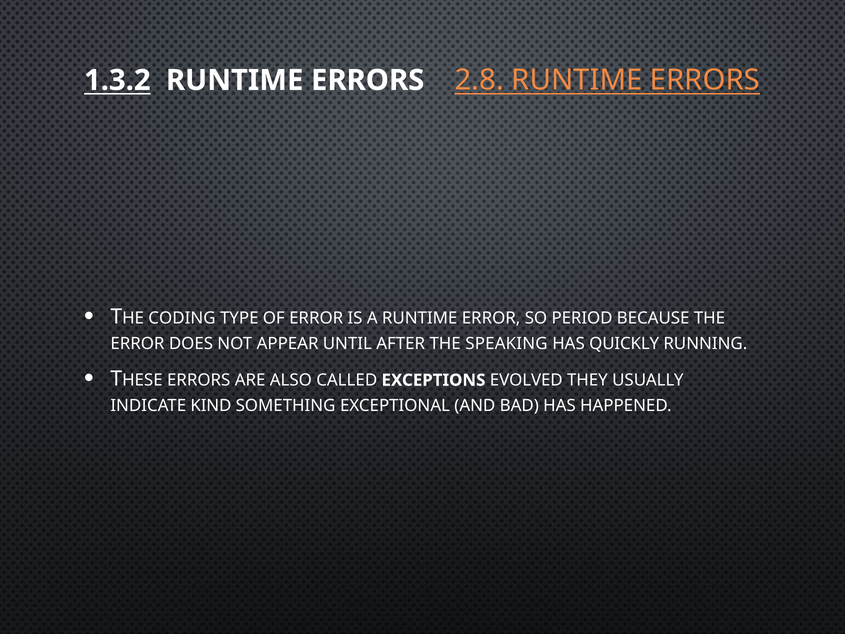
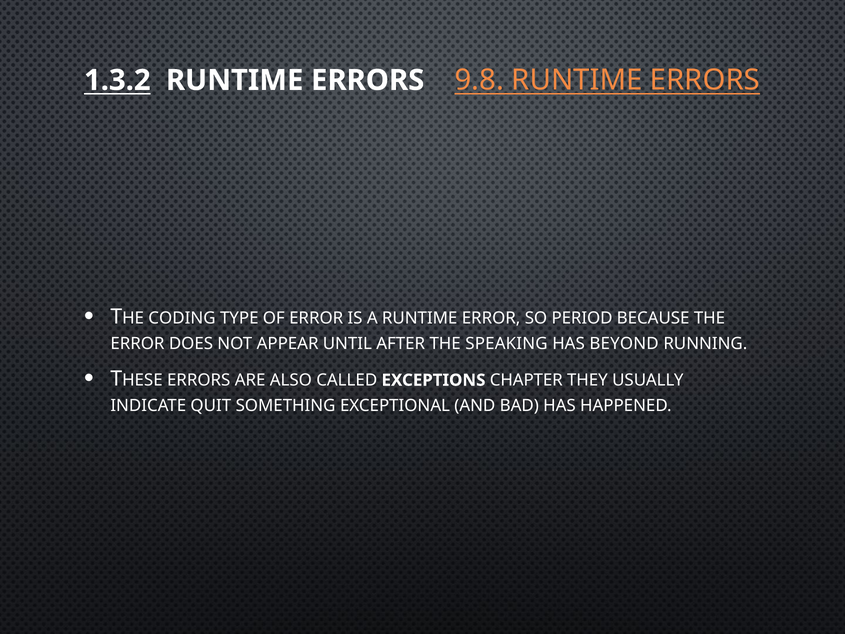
2.8: 2.8 -> 9.8
QUICKLY: QUICKLY -> BEYOND
EVOLVED: EVOLVED -> CHAPTER
KIND: KIND -> QUIT
